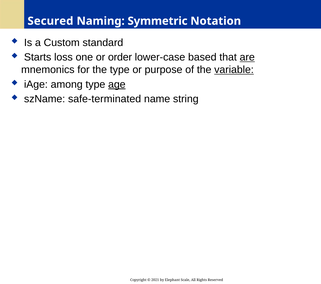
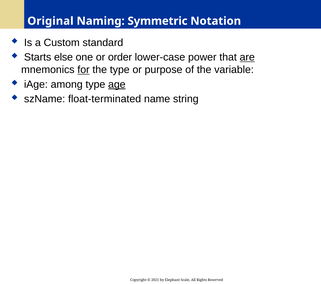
Secured: Secured -> Original
loss: loss -> else
based: based -> power
for underline: none -> present
variable underline: present -> none
safe-terminated: safe-terminated -> float-terminated
